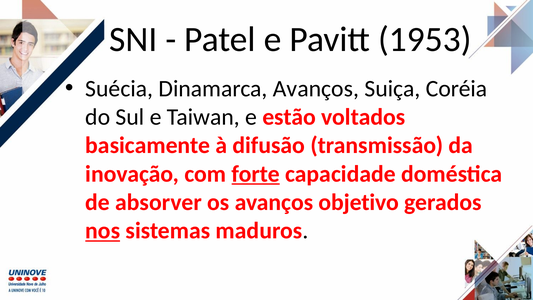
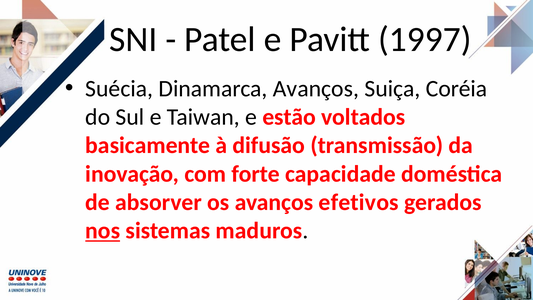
1953: 1953 -> 1997
forte underline: present -> none
objetivo: objetivo -> efetivos
